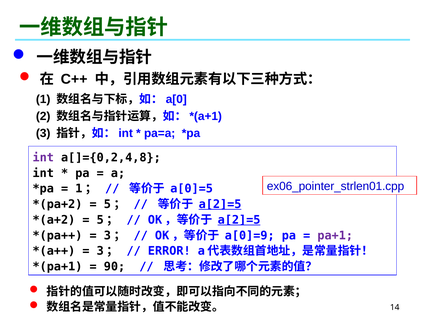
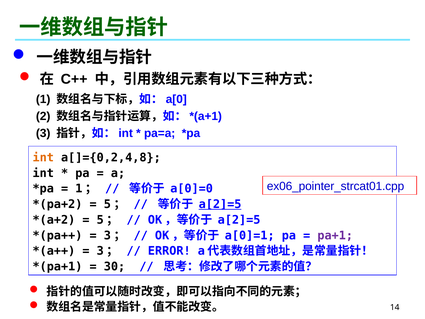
int at (43, 157) colour: purple -> orange
ex06_pointer_strlen01.cpp: ex06_pointer_strlen01.cpp -> ex06_pointer_strcat01.cpp
a[0]=5: a[0]=5 -> a[0]=0
a[2]=5 at (239, 220) underline: present -> none
a[0]=9: a[0]=9 -> a[0]=1
90: 90 -> 30
